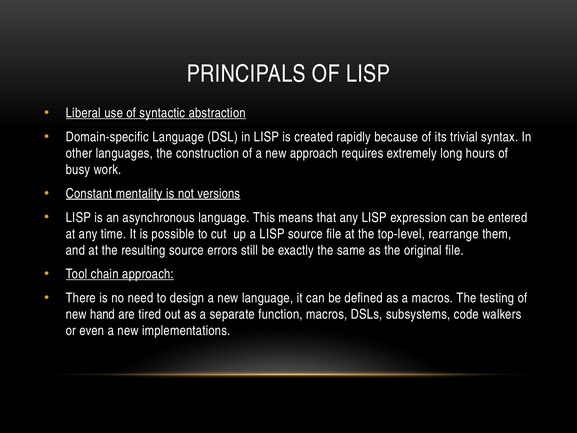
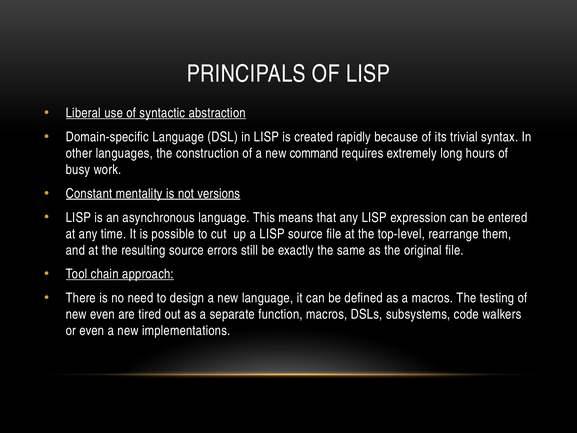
new approach: approach -> command
new hand: hand -> even
